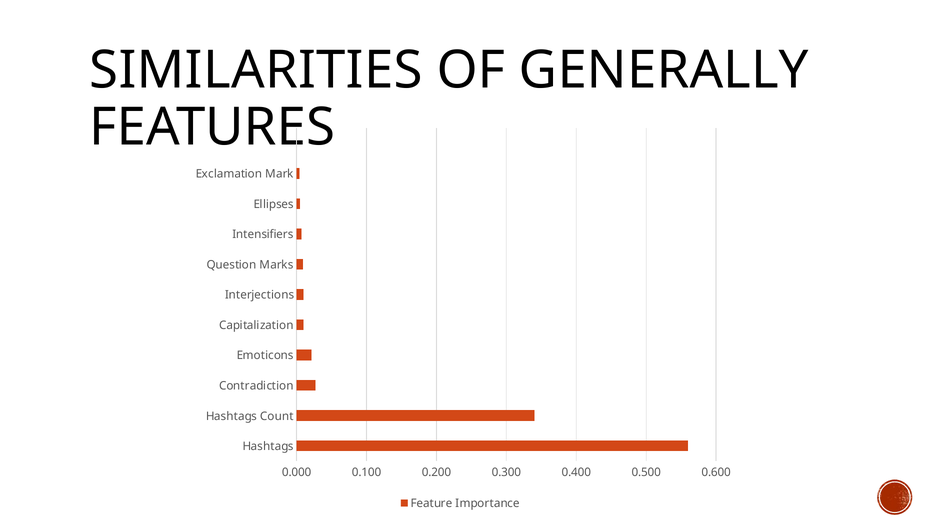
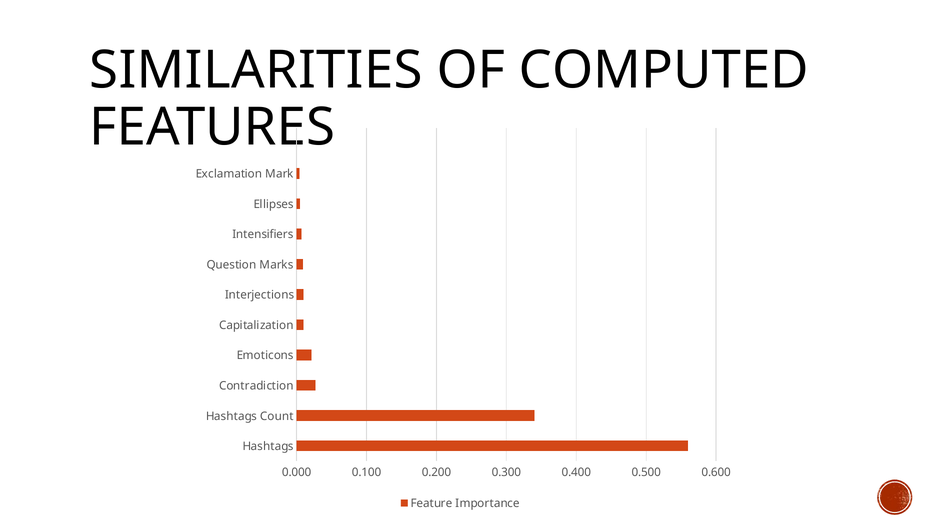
GENERALLY: GENERALLY -> COMPUTED
